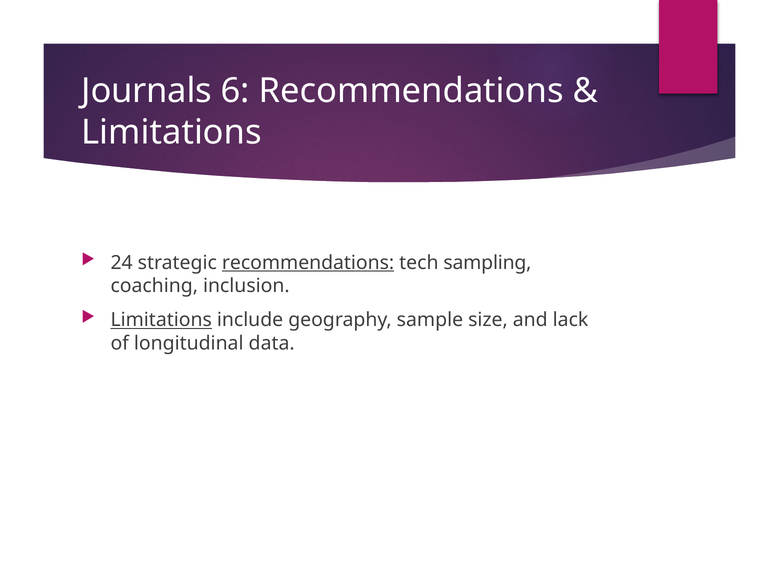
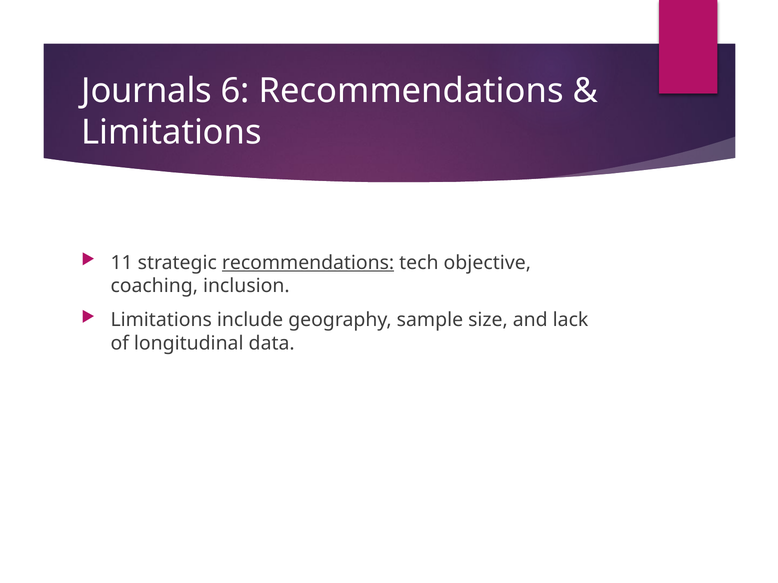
24: 24 -> 11
sampling: sampling -> objective
Limitations at (161, 320) underline: present -> none
